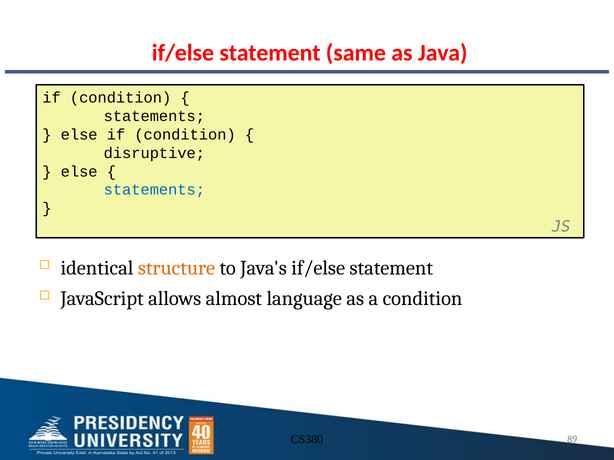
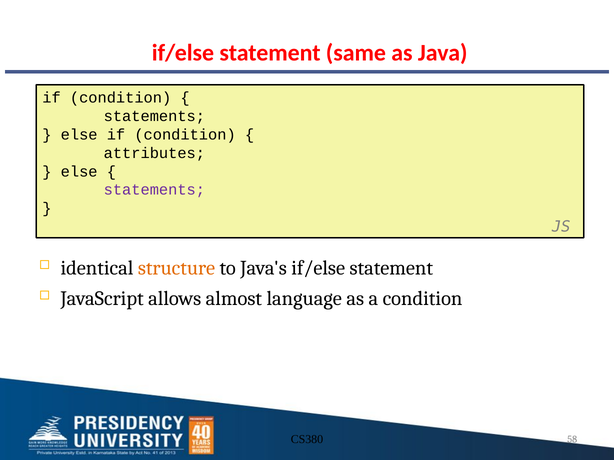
disruptive: disruptive -> attributes
statements at (154, 190) colour: blue -> purple
89: 89 -> 58
